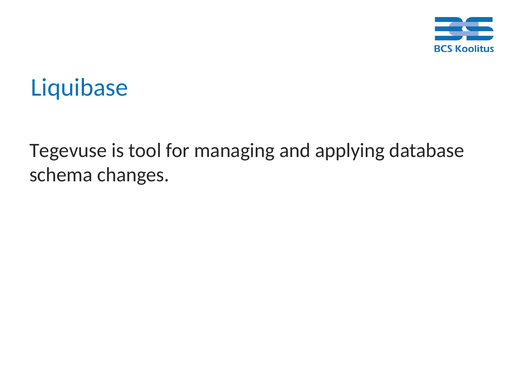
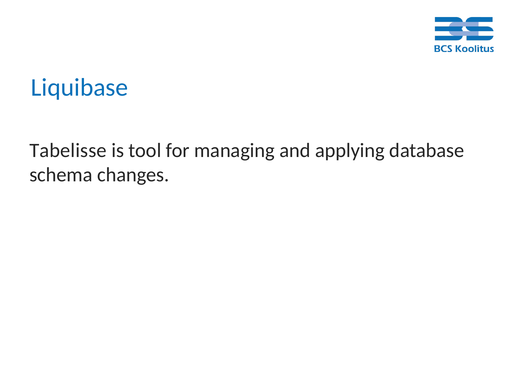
Tegevuse: Tegevuse -> Tabelisse
